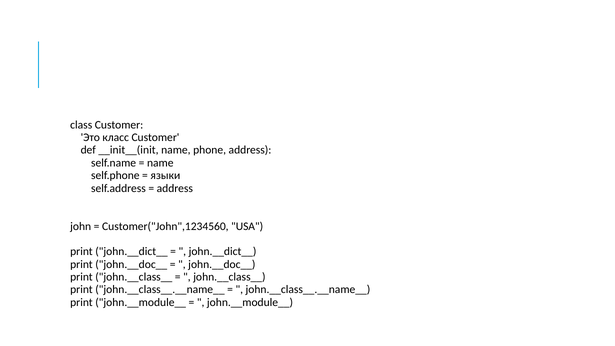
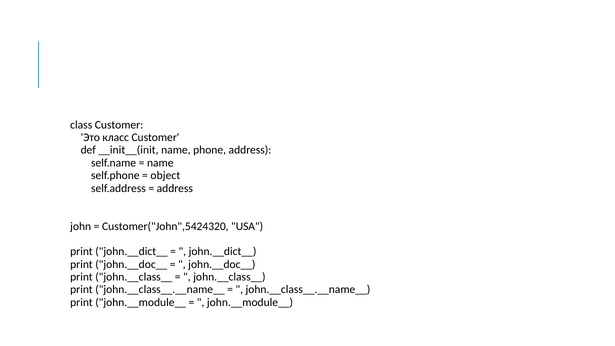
языки: языки -> object
Customer("John",1234560: Customer("John",1234560 -> Customer("John",5424320
